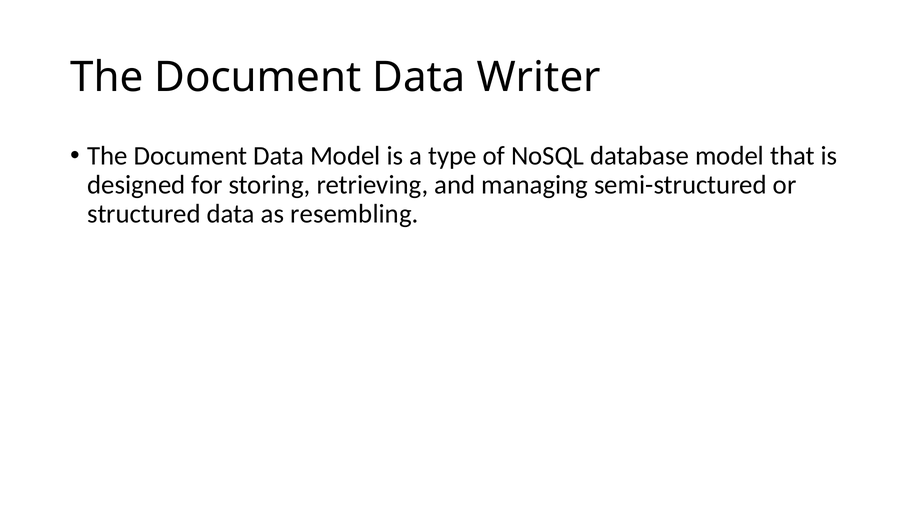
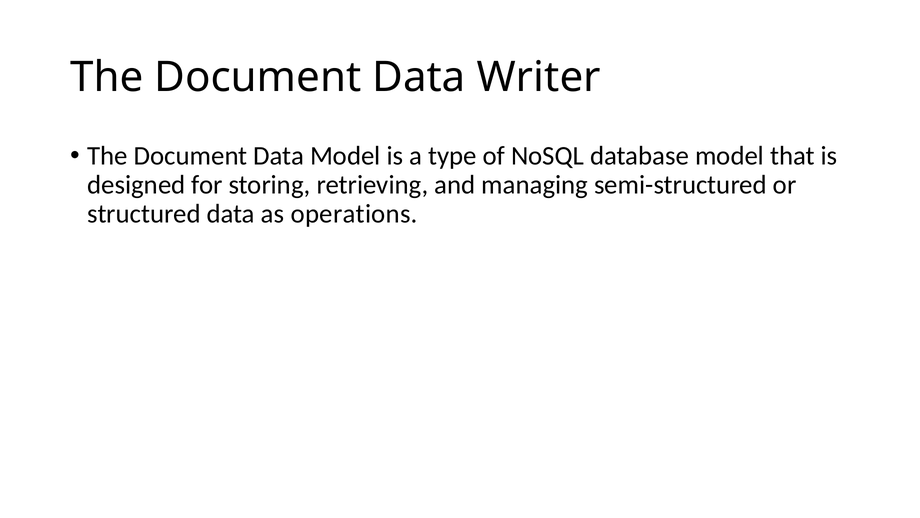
resembling: resembling -> operations
